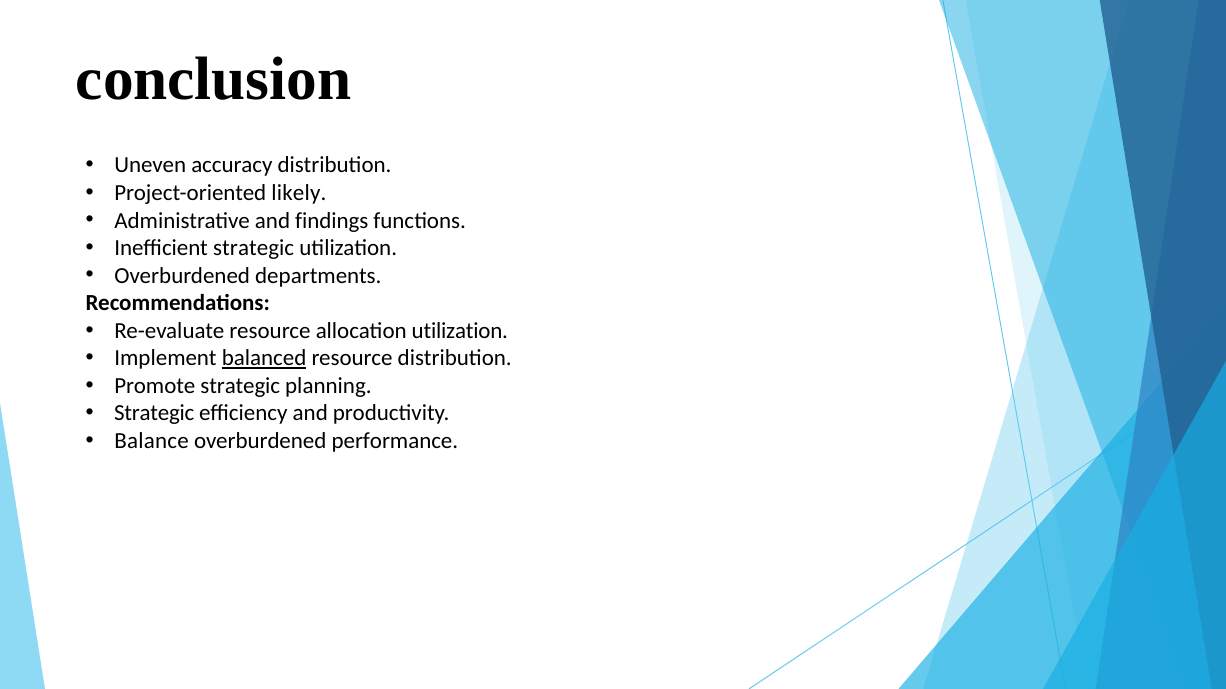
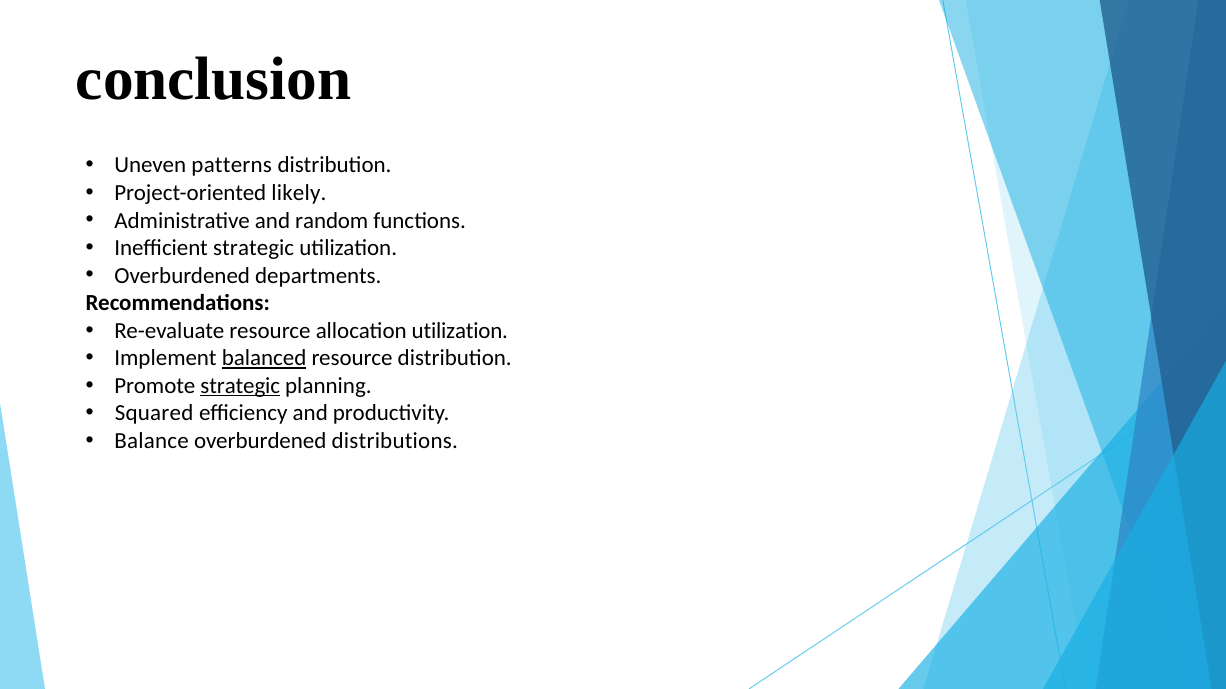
accuracy: accuracy -> patterns
findings: findings -> random
strategic at (240, 386) underline: none -> present
Strategic at (154, 414): Strategic -> Squared
performance: performance -> distributions
